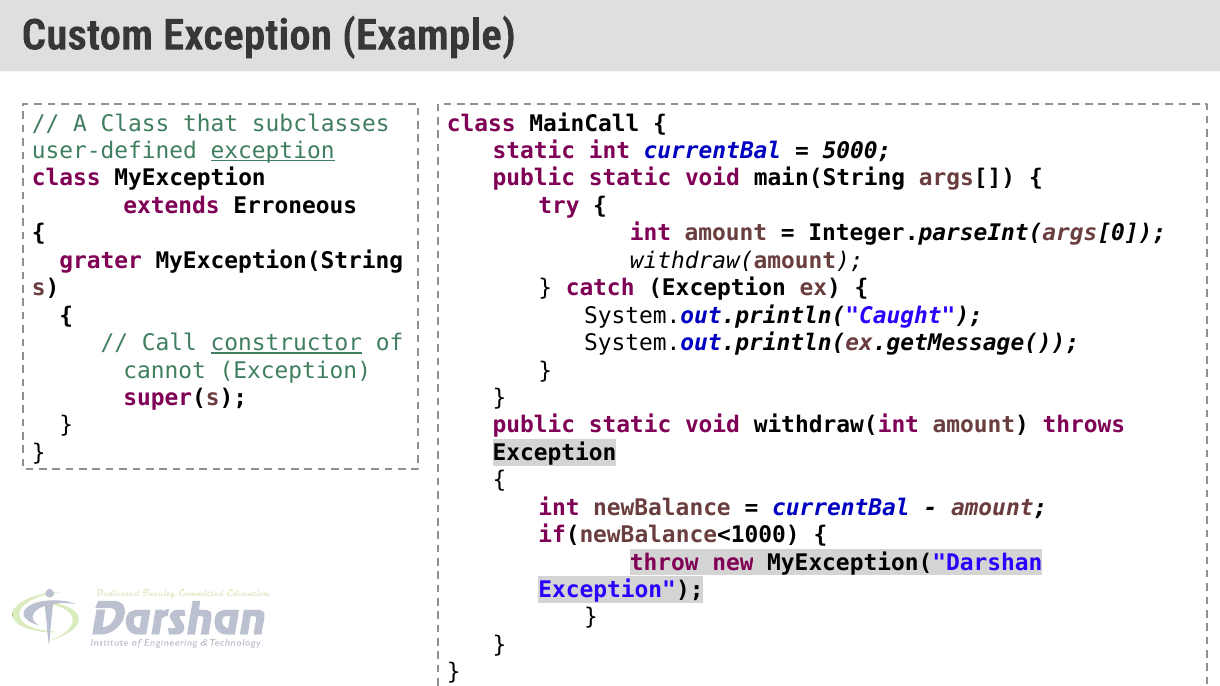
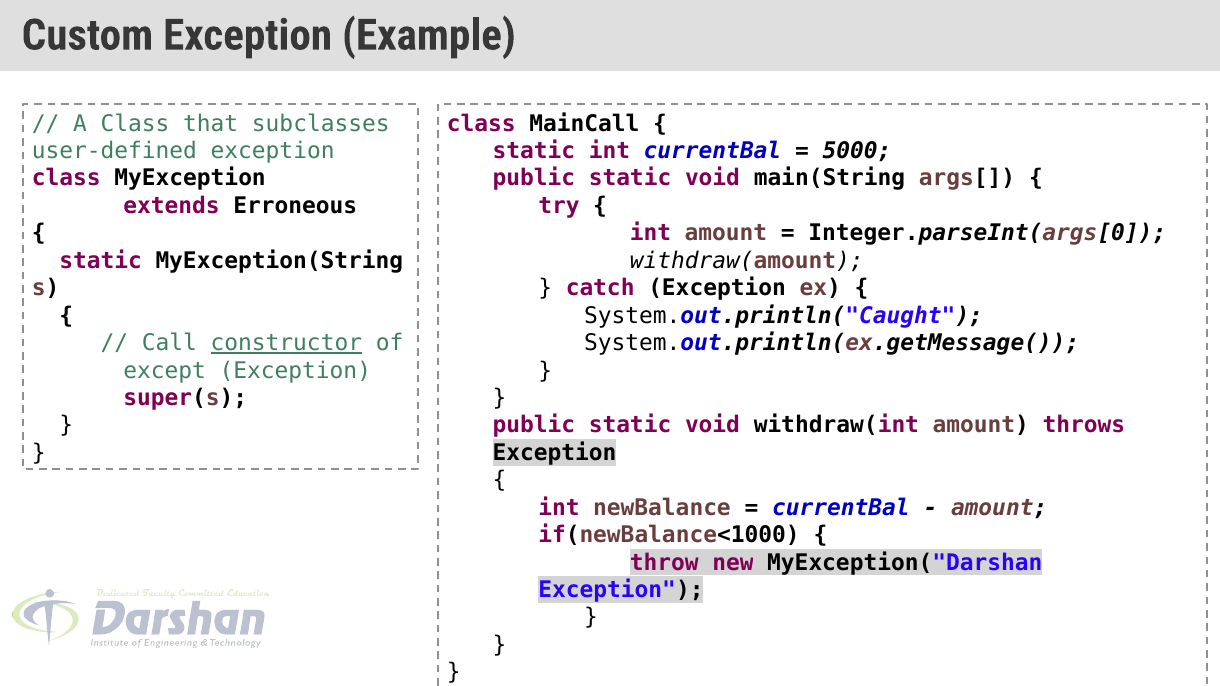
exception at (273, 151) underline: present -> none
grater at (101, 261): grater -> static
cannot: cannot -> except
